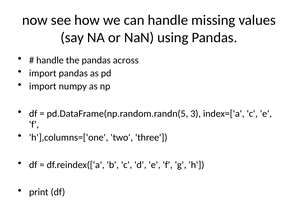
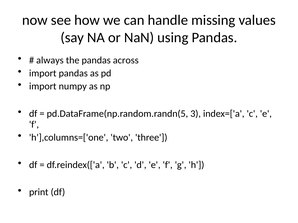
handle at (50, 60): handle -> always
